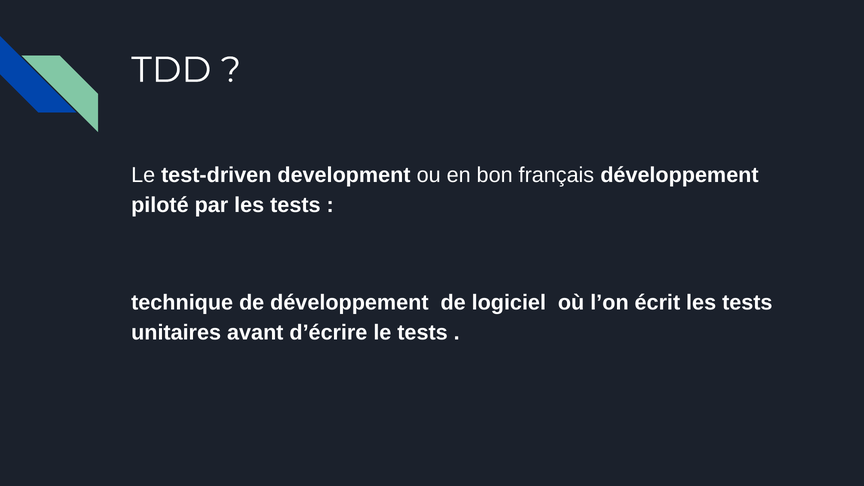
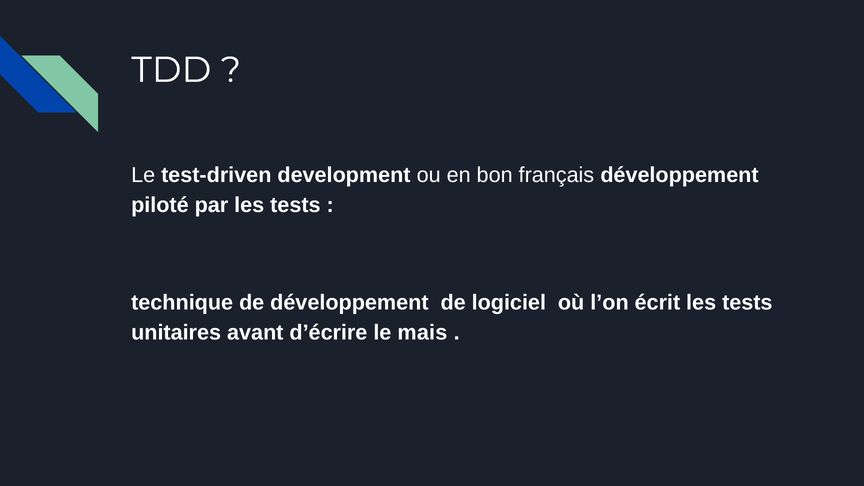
le tests: tests -> mais
